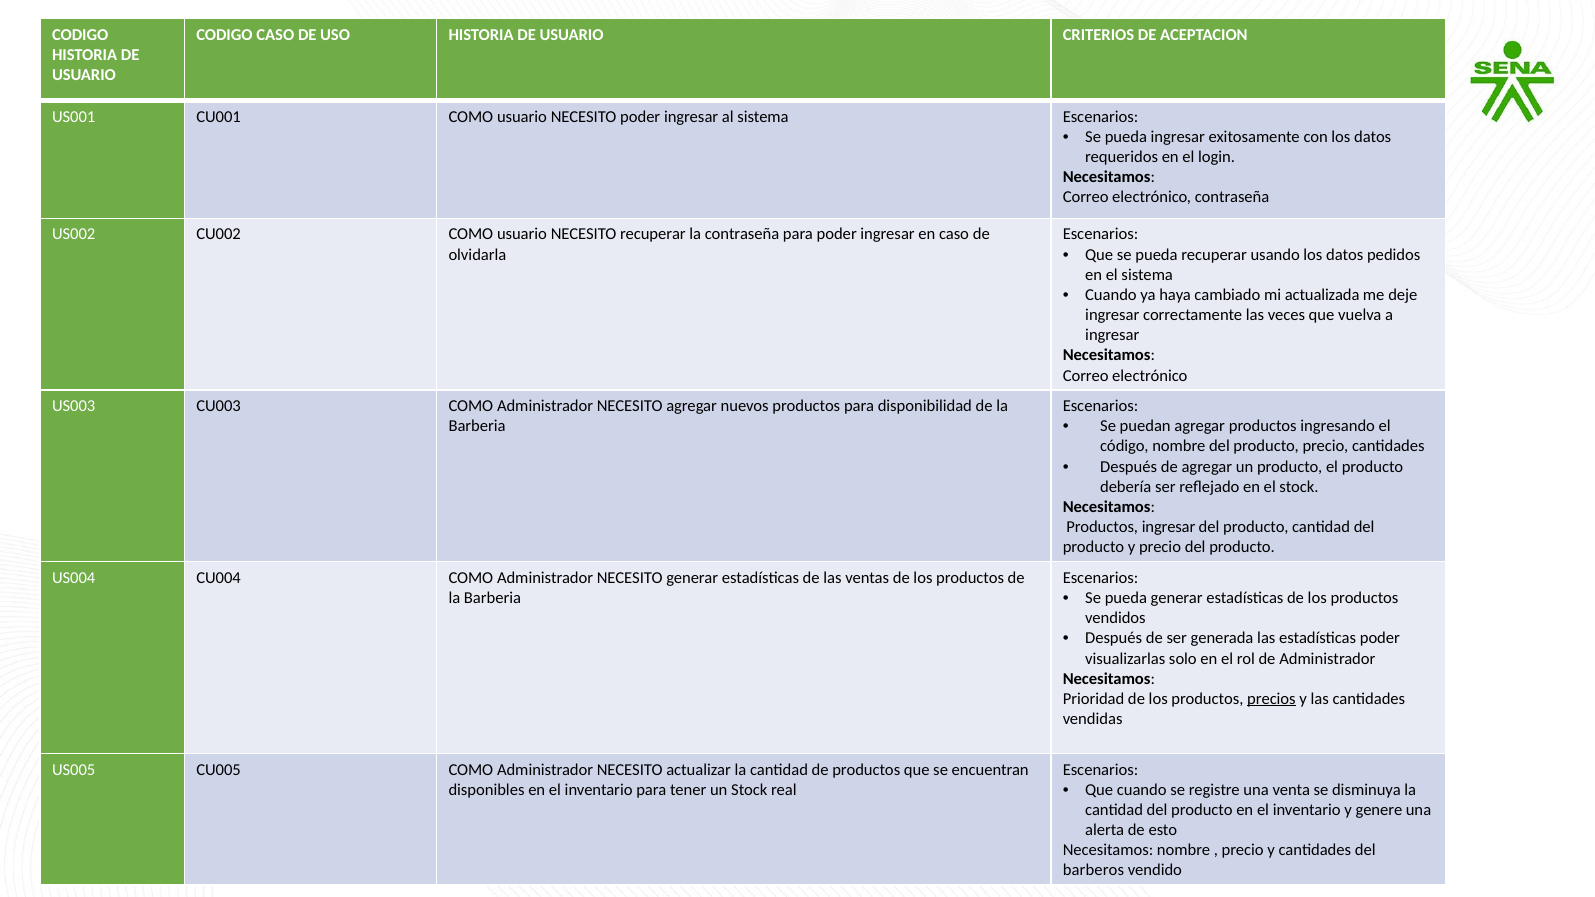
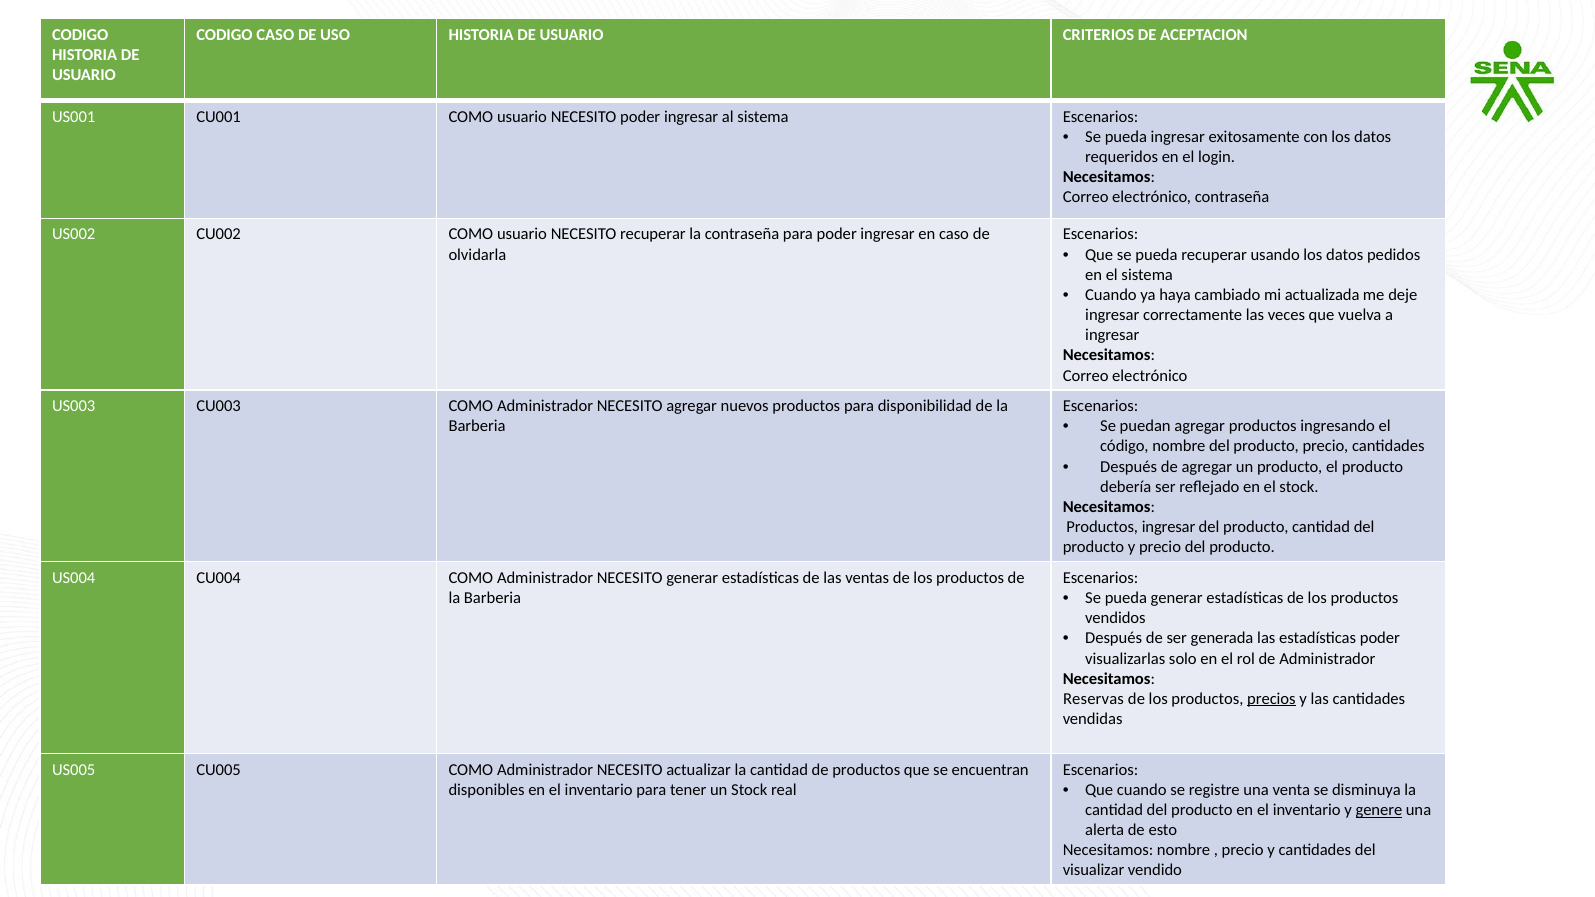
Prioridad: Prioridad -> Reservas
genere underline: none -> present
barberos: barberos -> visualizar
